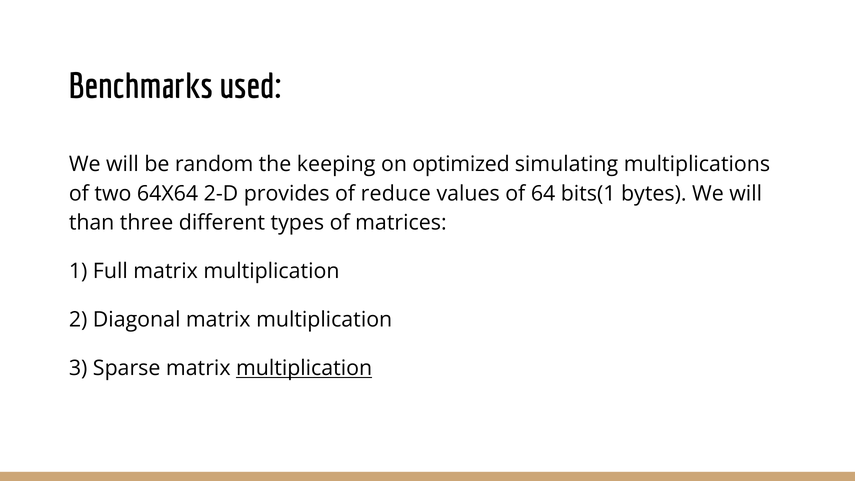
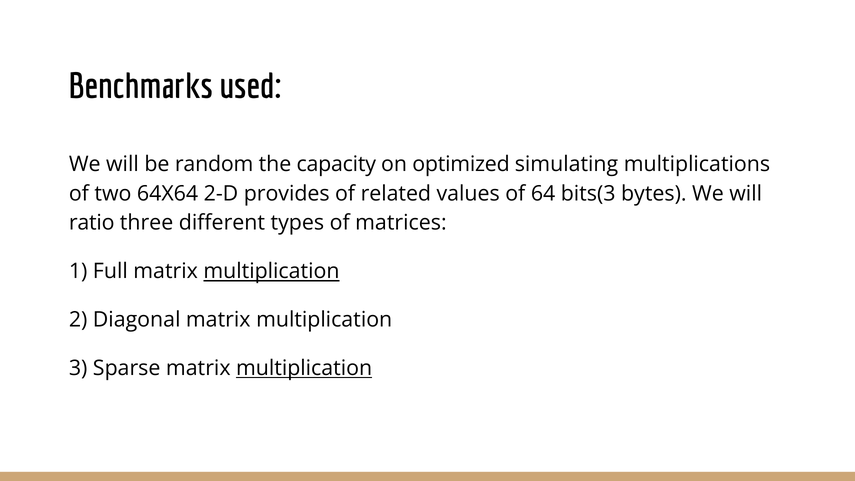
keeping: keeping -> capacity
reduce: reduce -> related
bits(1: bits(1 -> bits(3
than: than -> ratio
multiplication at (271, 271) underline: none -> present
